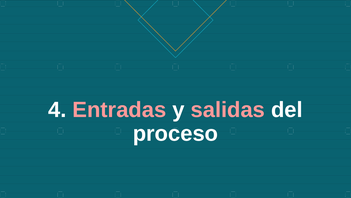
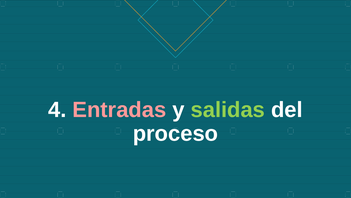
salidas colour: pink -> light green
